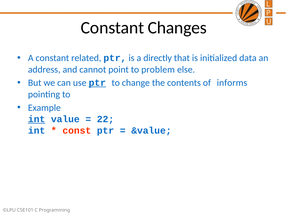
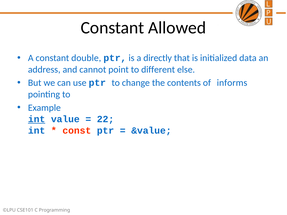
Changes: Changes -> Allowed
related: related -> double
problem: problem -> different
ptr at (97, 83) underline: present -> none
